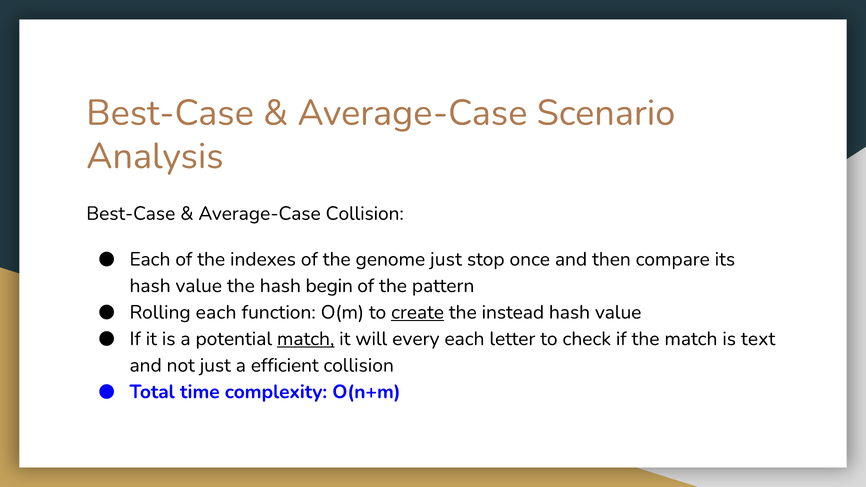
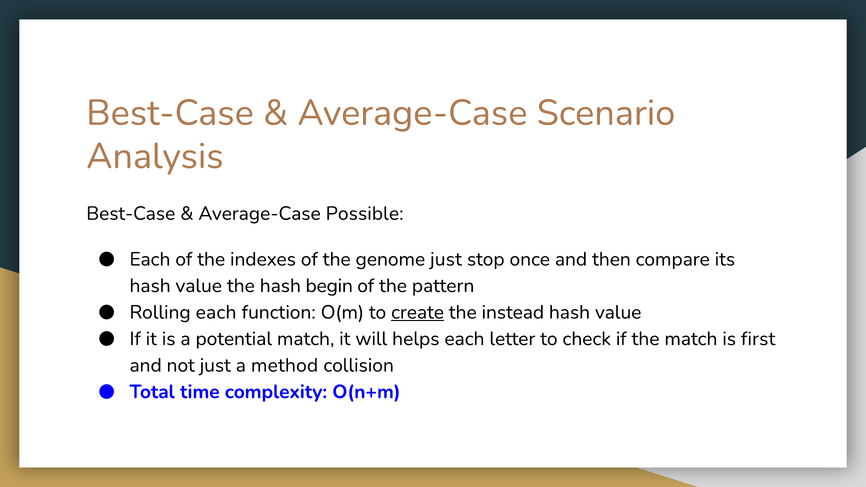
Average-Case Collision: Collision -> Possible
match at (306, 339) underline: present -> none
every: every -> helps
text: text -> first
efficient: efficient -> method
